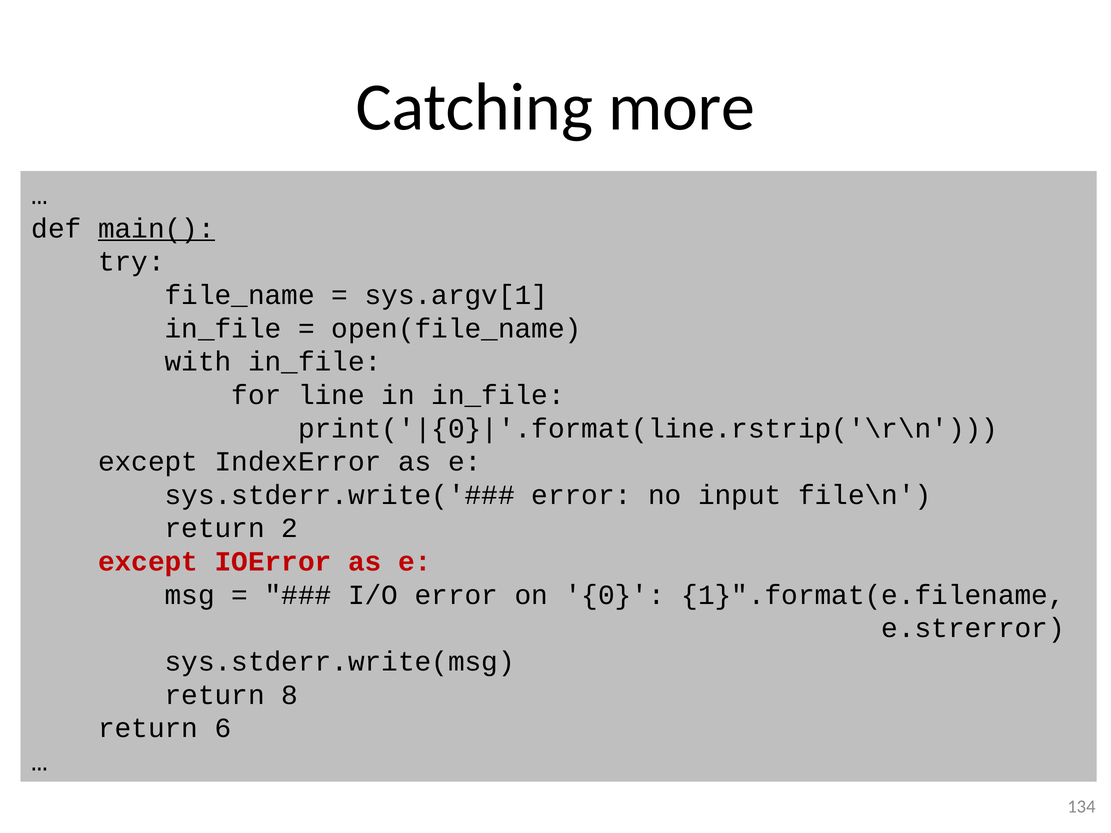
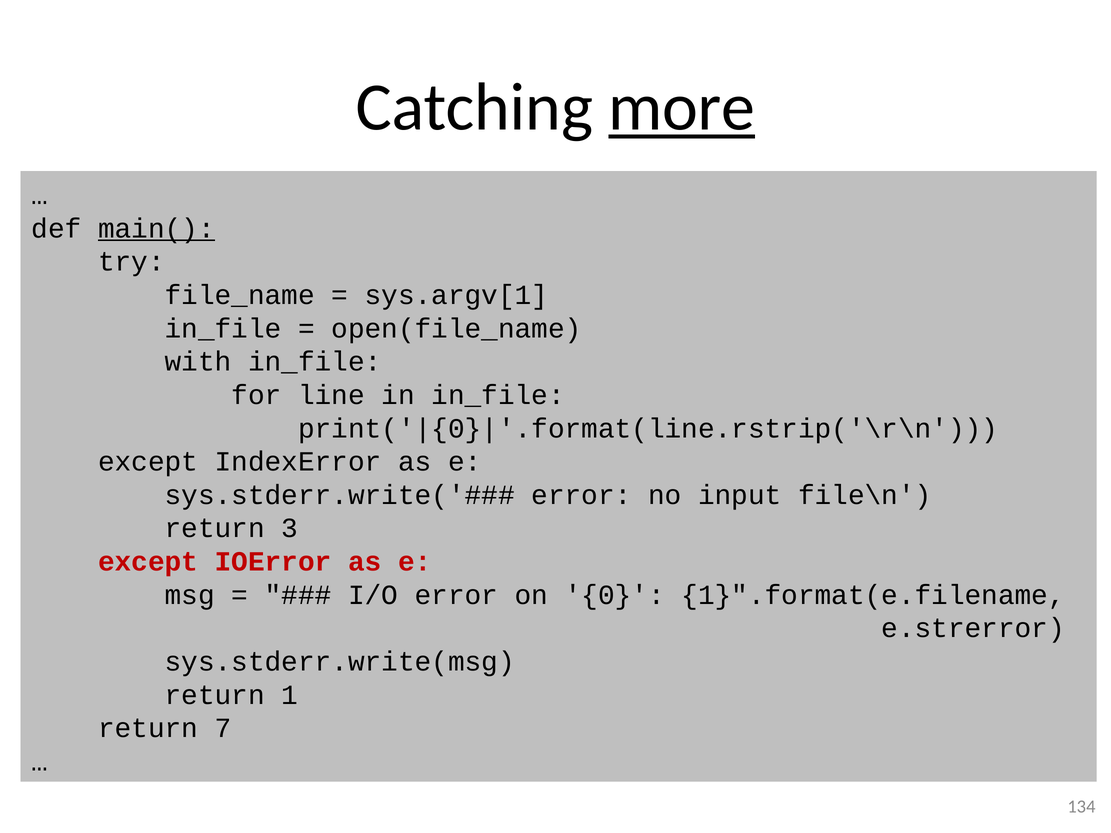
more underline: none -> present
2: 2 -> 3
8: 8 -> 1
6: 6 -> 7
